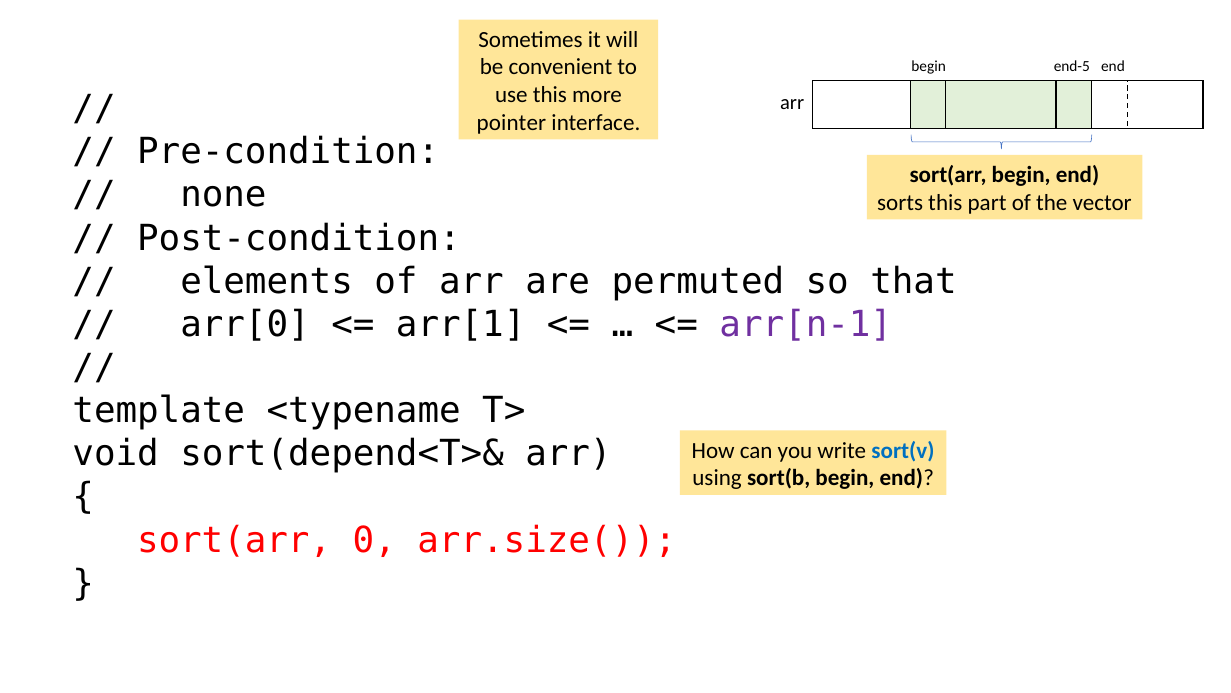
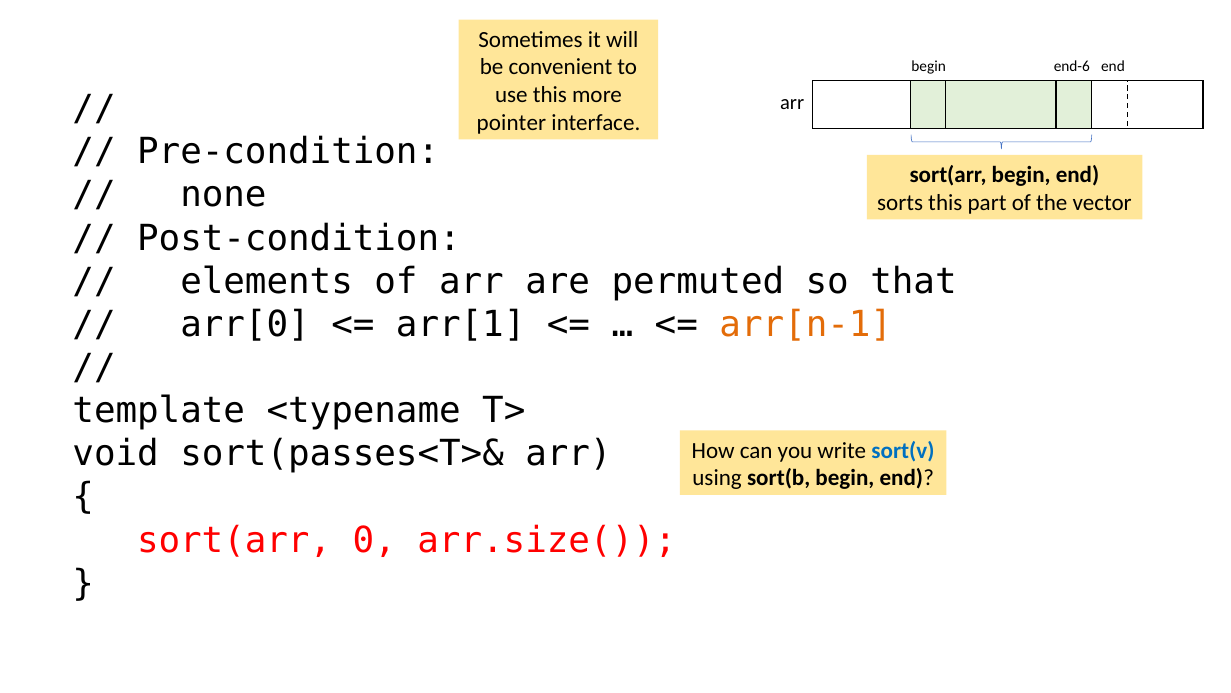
end-5: end-5 -> end-6
arr[n-1 colour: purple -> orange
sort(depend<T>&: sort(depend<T>& -> sort(passes<T>&
